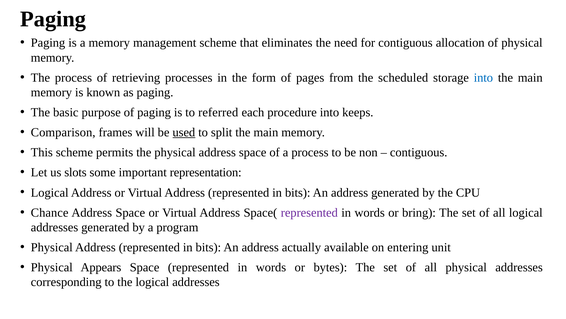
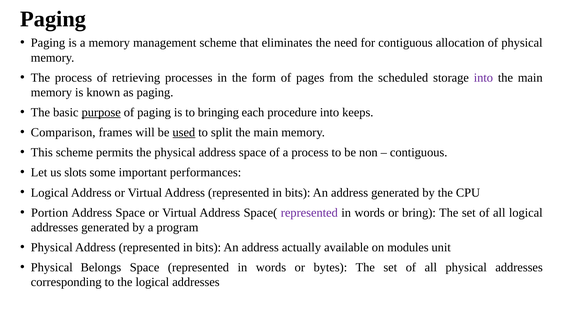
into at (483, 77) colour: blue -> purple
purpose underline: none -> present
referred: referred -> bringing
representation: representation -> performances
Chance: Chance -> Portion
entering: entering -> modules
Appears: Appears -> Belongs
